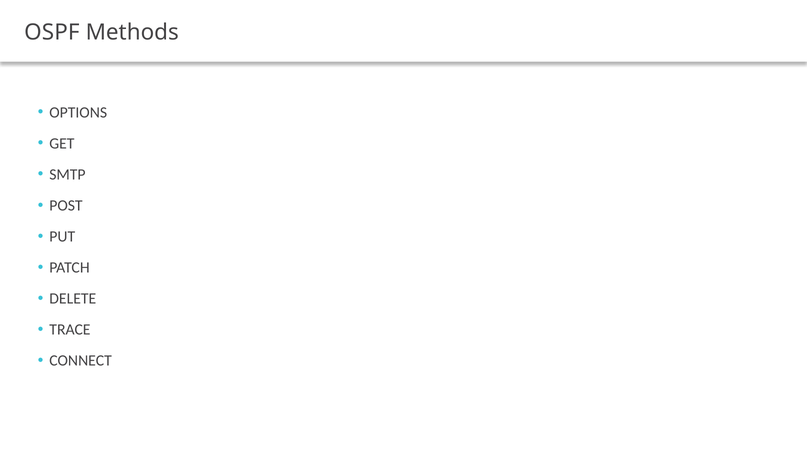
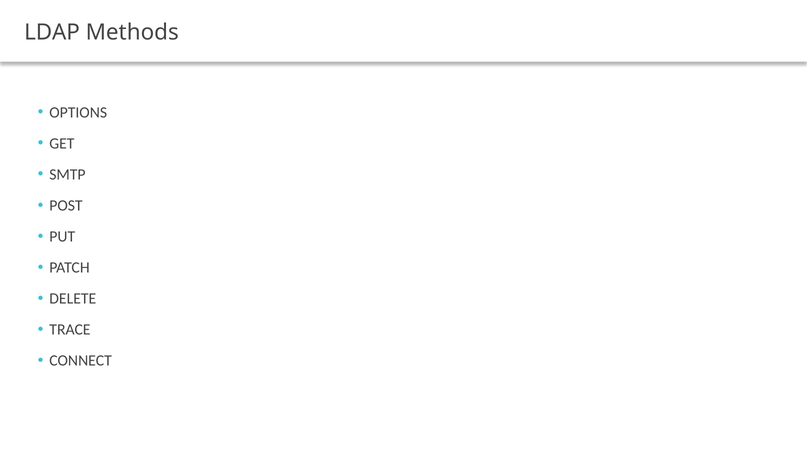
OSPF: OSPF -> LDAP
